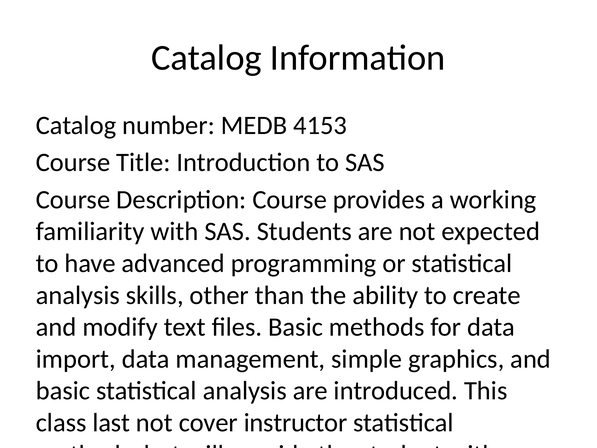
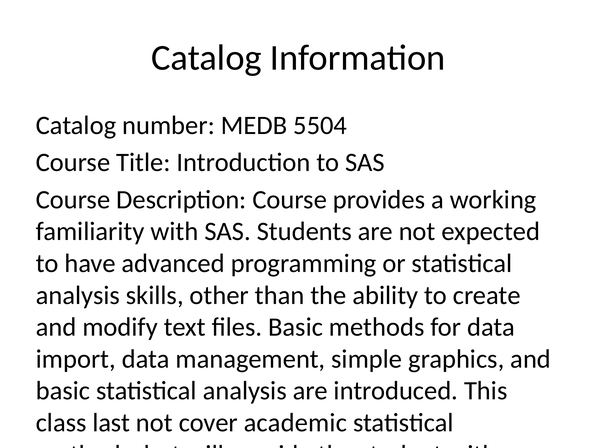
4153: 4153 -> 5504
instructor: instructor -> academic
